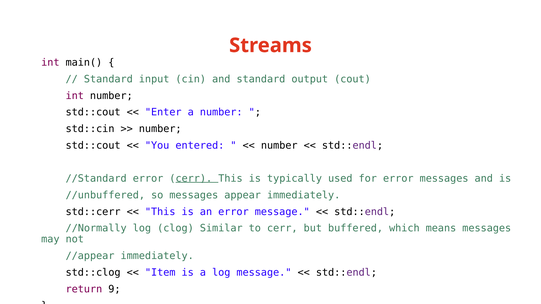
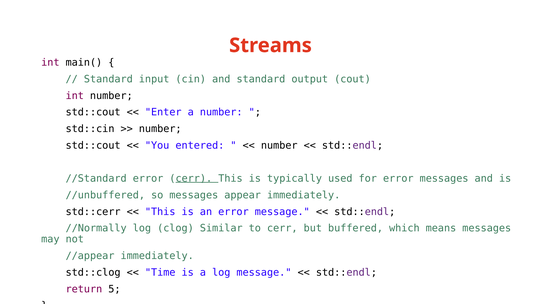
Item: Item -> Time
9: 9 -> 5
